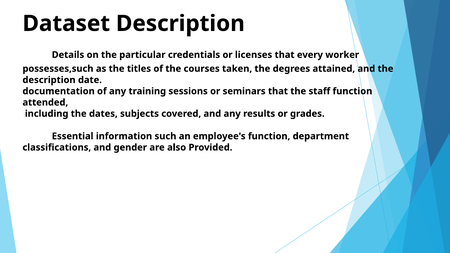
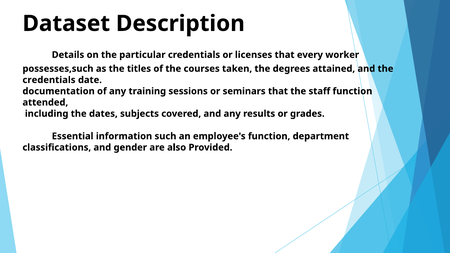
description at (49, 80): description -> credentials
